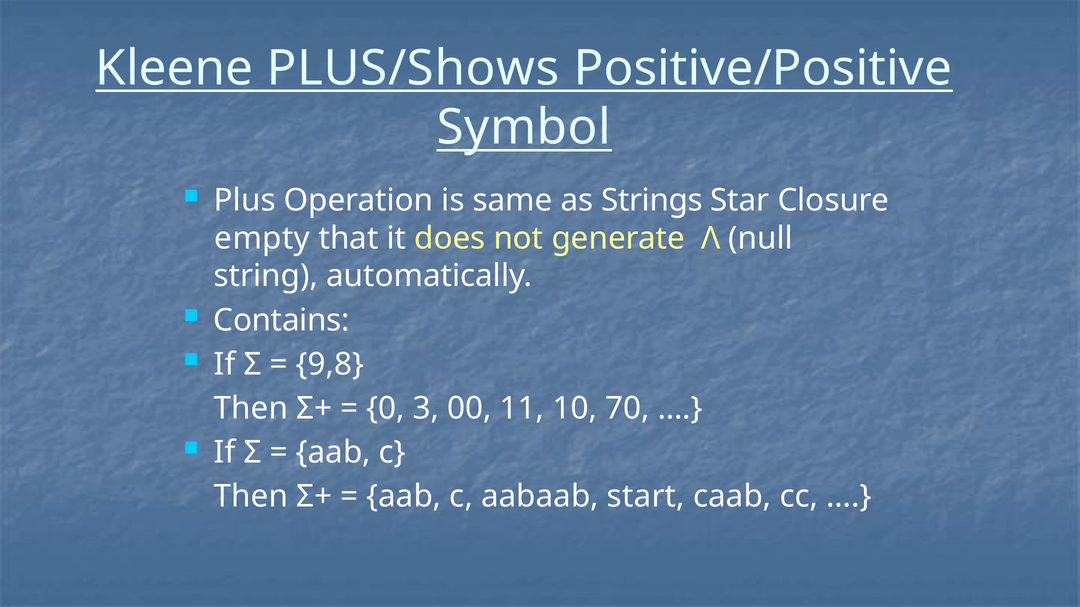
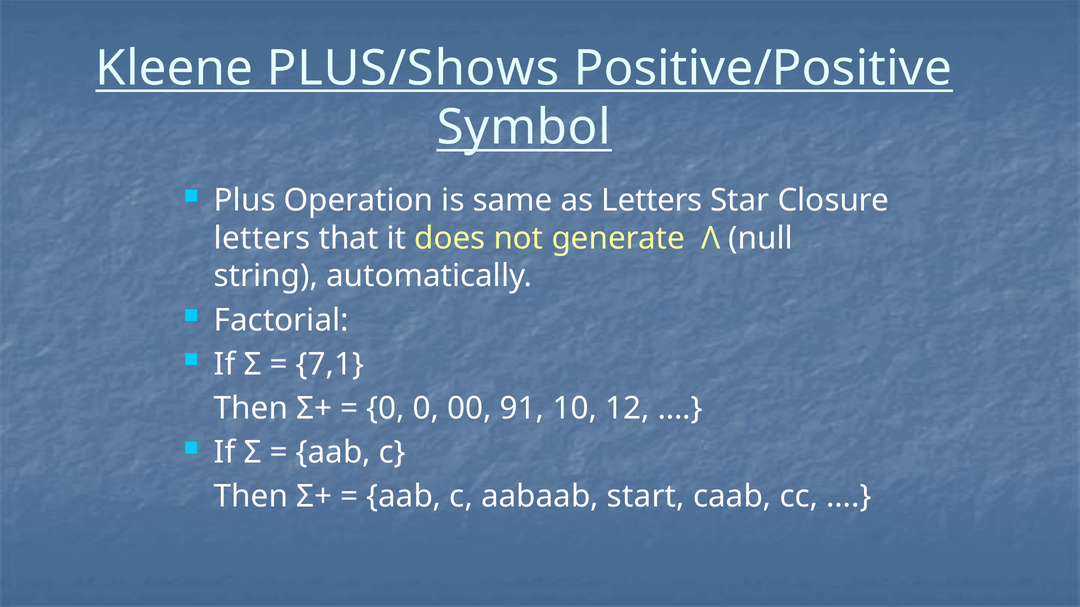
as Strings: Strings -> Letters
empty at (262, 238): empty -> letters
Contains: Contains -> Factorial
9,8: 9,8 -> 7,1
0 3: 3 -> 0
11: 11 -> 91
70: 70 -> 12
